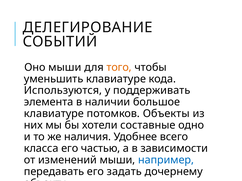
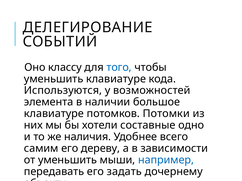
Оно мыши: мыши -> классу
того colour: orange -> blue
поддерживать: поддерживать -> возможностей
Объекты: Объекты -> Потомки
класса: класса -> самим
частью: частью -> дереву
от изменений: изменений -> уменьшить
